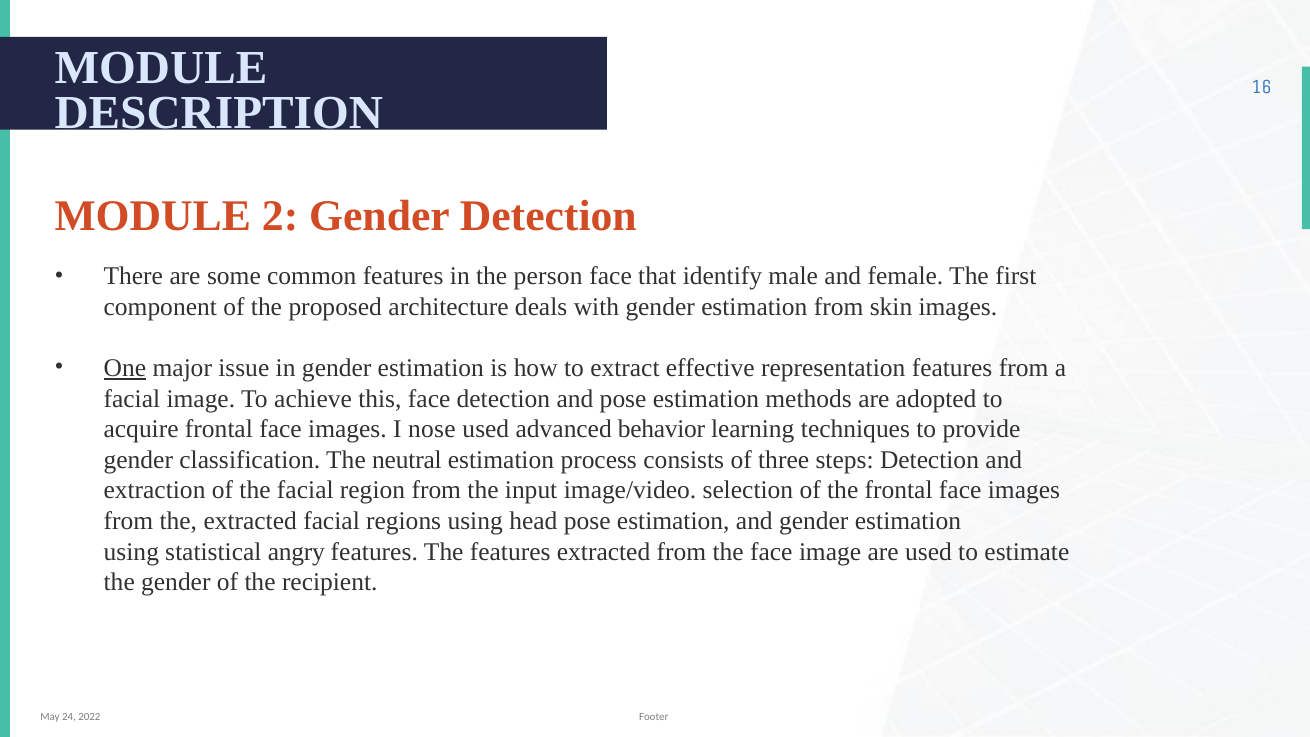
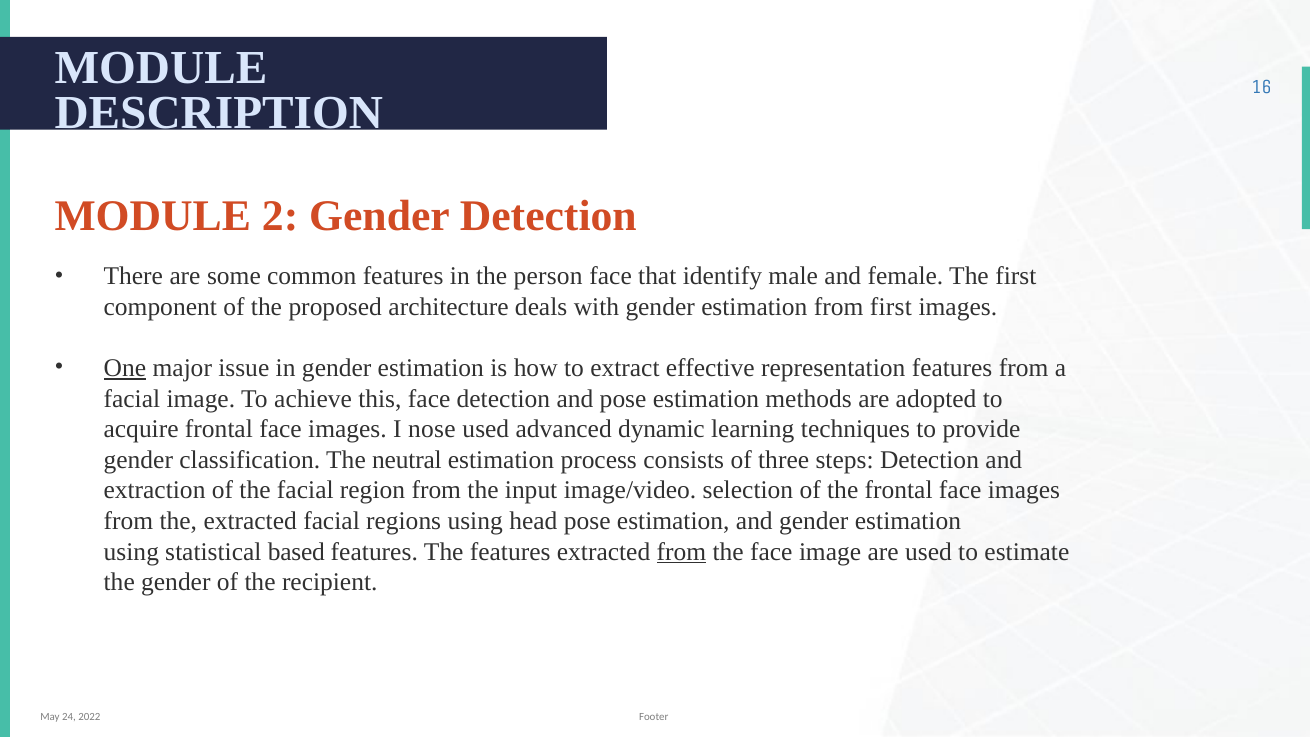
from skin: skin -> first
behavior: behavior -> dynamic
angry: angry -> based
from at (681, 552) underline: none -> present
